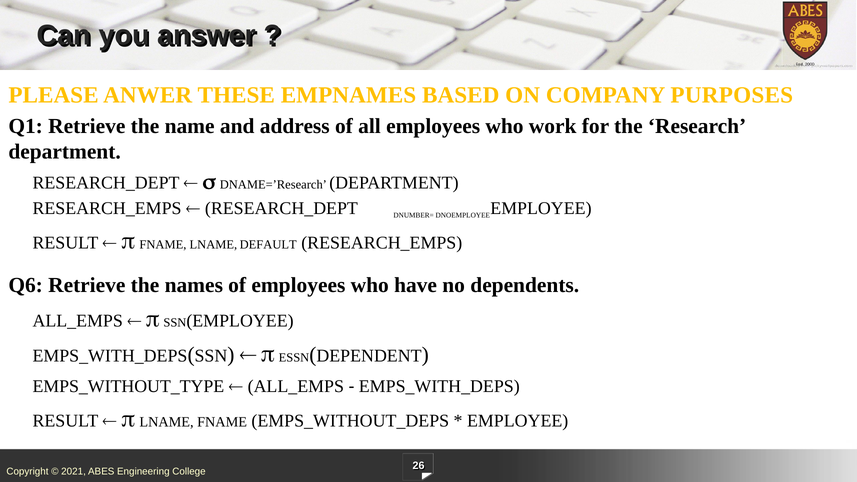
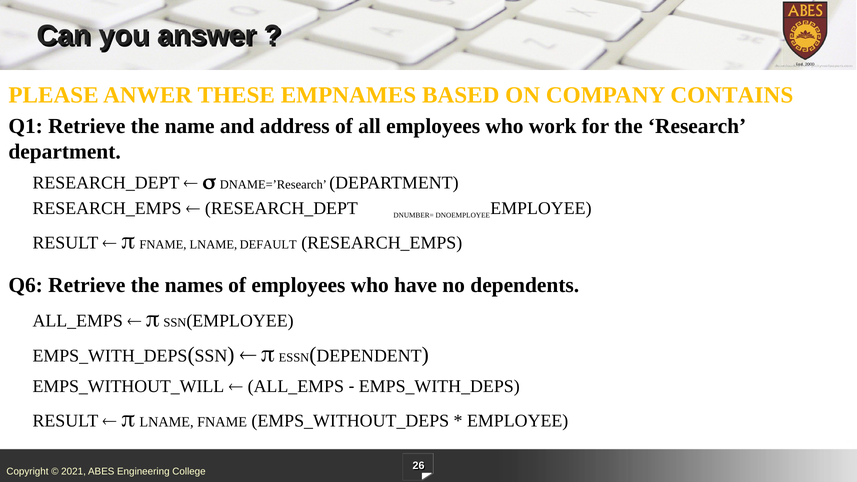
PURPOSES: PURPOSES -> CONTAINS
EMPS_WITHOUT_TYPE: EMPS_WITHOUT_TYPE -> EMPS_WITHOUT_WILL
